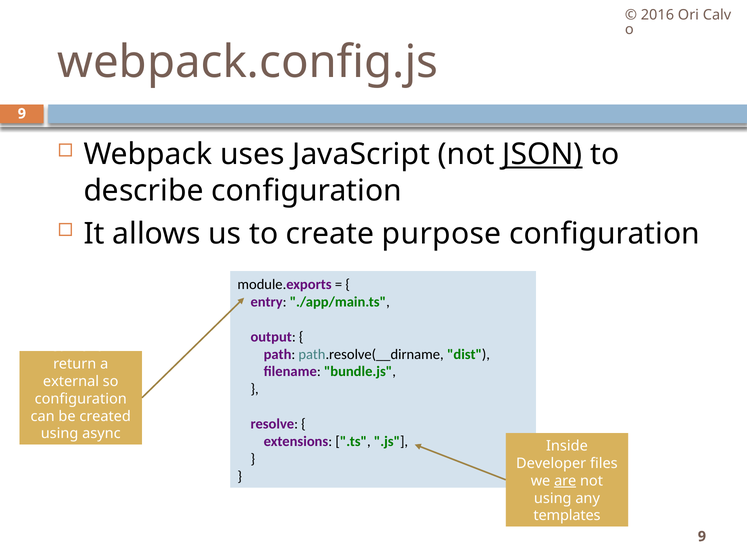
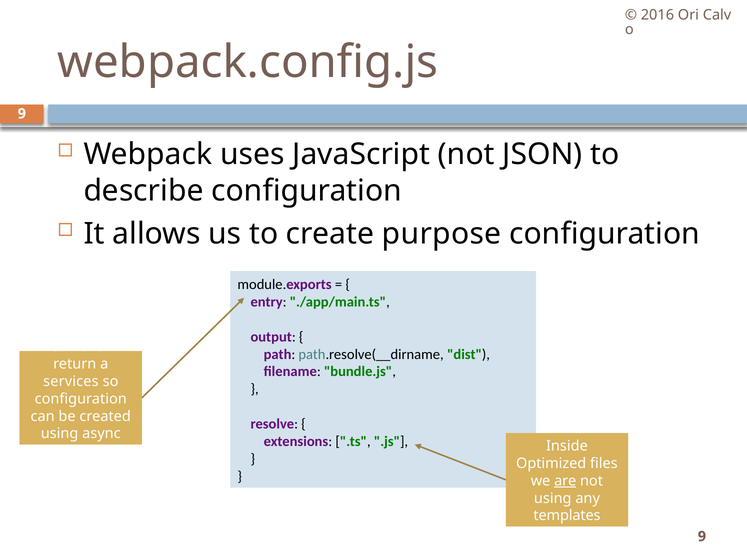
JSON underline: present -> none
external: external -> services
Developer: Developer -> Optimized
